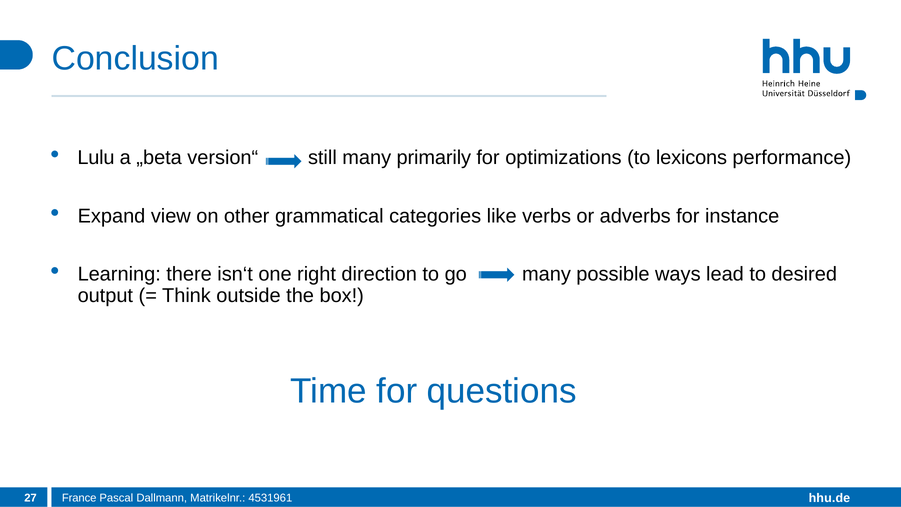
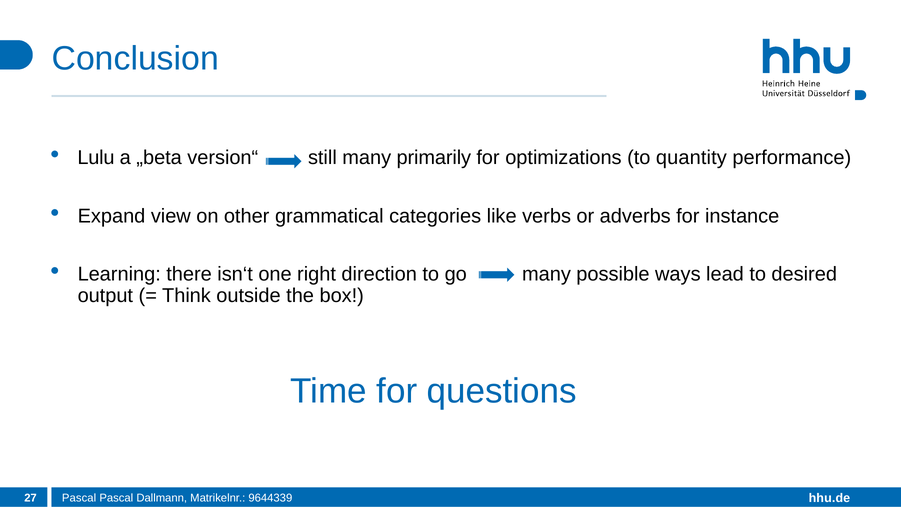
lexicons: lexicons -> quantity
France at (79, 498): France -> Pascal
4531961: 4531961 -> 9644339
